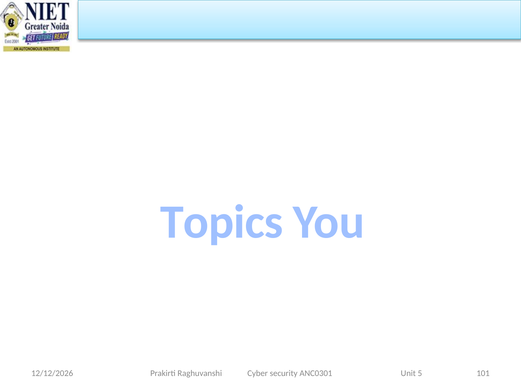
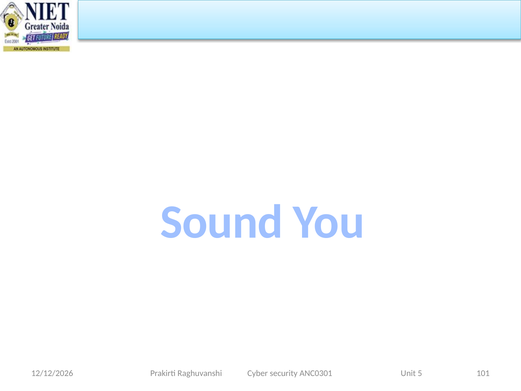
Topics: Topics -> Sound
